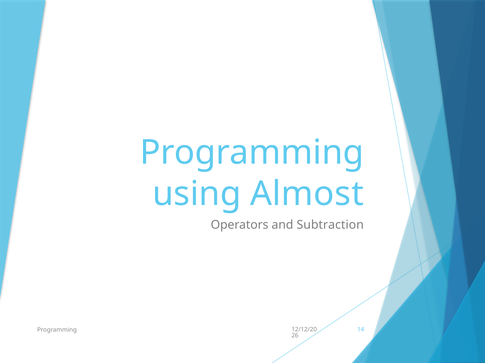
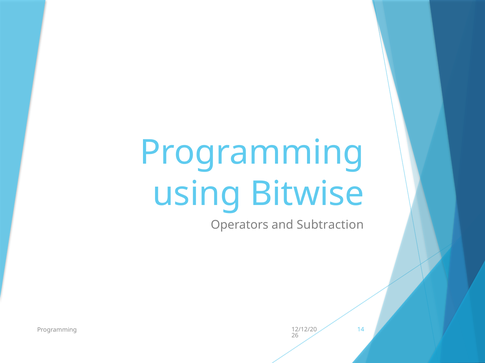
Almost: Almost -> Bitwise
